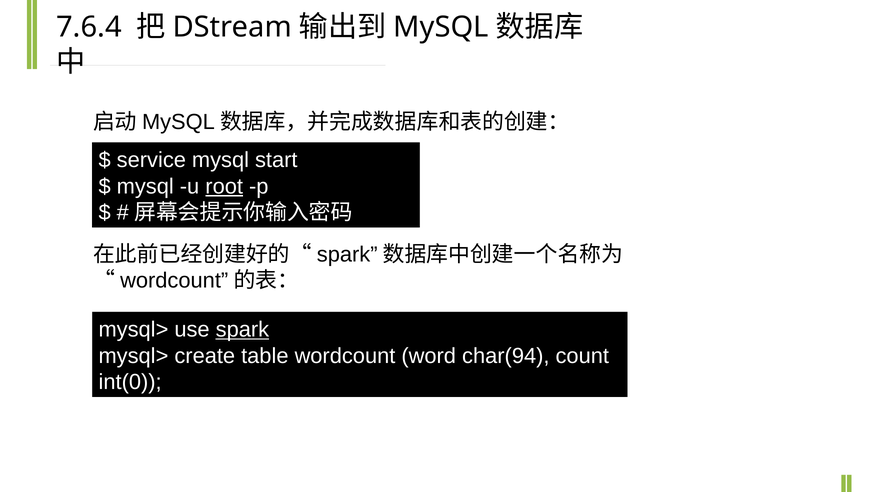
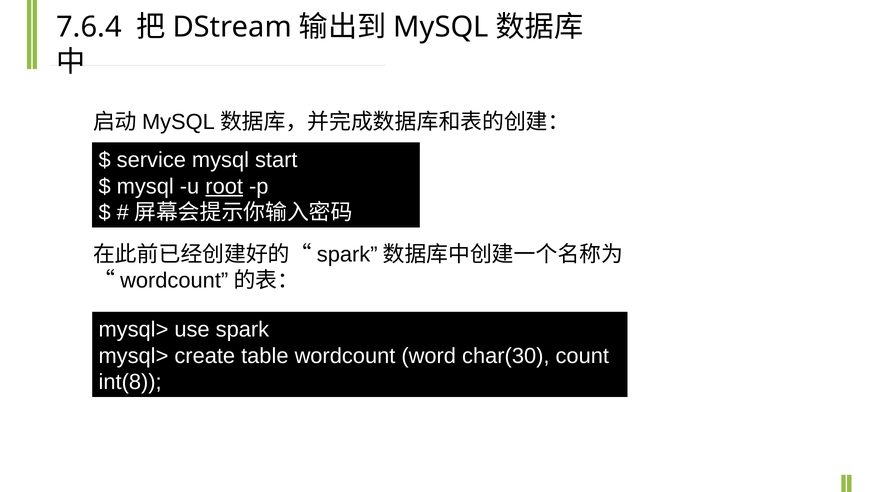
spark underline: present -> none
char(94: char(94 -> char(30
int(0: int(0 -> int(8
